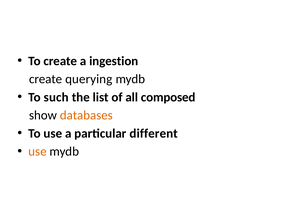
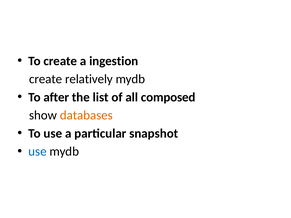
querying: querying -> relatively
such: such -> after
different: different -> snapshot
use at (38, 152) colour: orange -> blue
